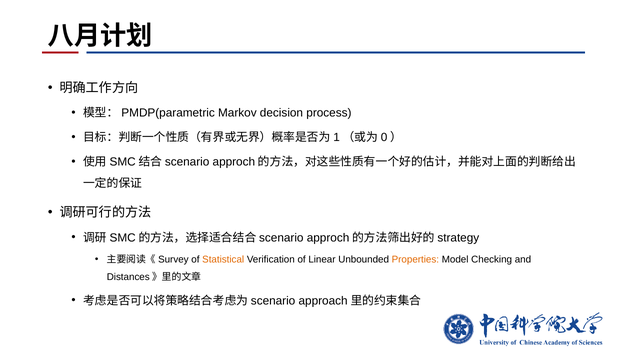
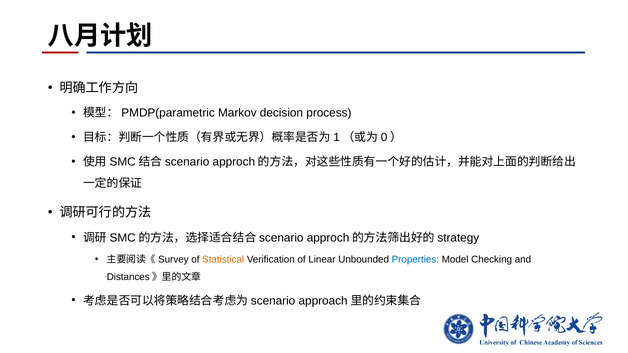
Properties colour: orange -> blue
